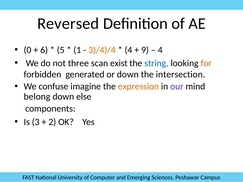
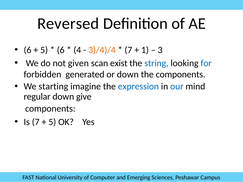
0 at (28, 50): 0 -> 6
6 at (44, 50): 6 -> 5
5 at (61, 50): 5 -> 6
1: 1 -> 4
4 at (128, 50): 4 -> 7
9: 9 -> 1
4 at (160, 50): 4 -> 3
three: three -> given
for colour: orange -> blue
the intersection: intersection -> components
confuse: confuse -> starting
expression colour: orange -> blue
our colour: purple -> blue
belong: belong -> regular
else: else -> give
Is 3: 3 -> 7
2 at (52, 122): 2 -> 5
